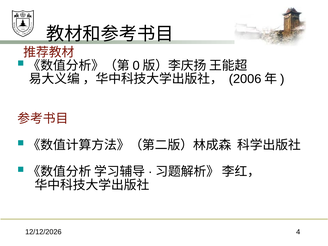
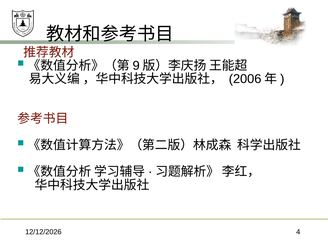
0: 0 -> 9
